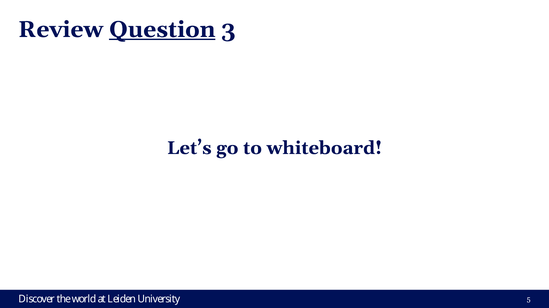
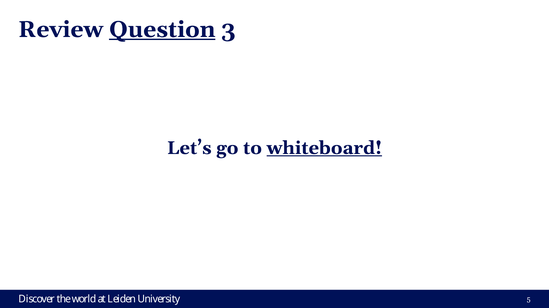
whiteboard underline: none -> present
